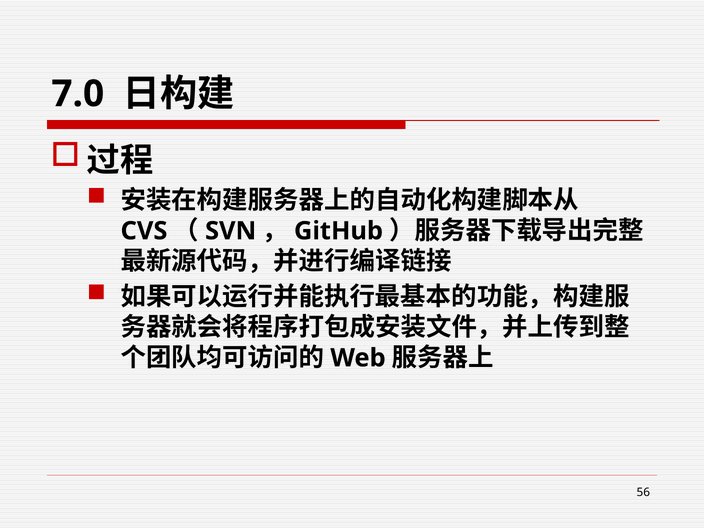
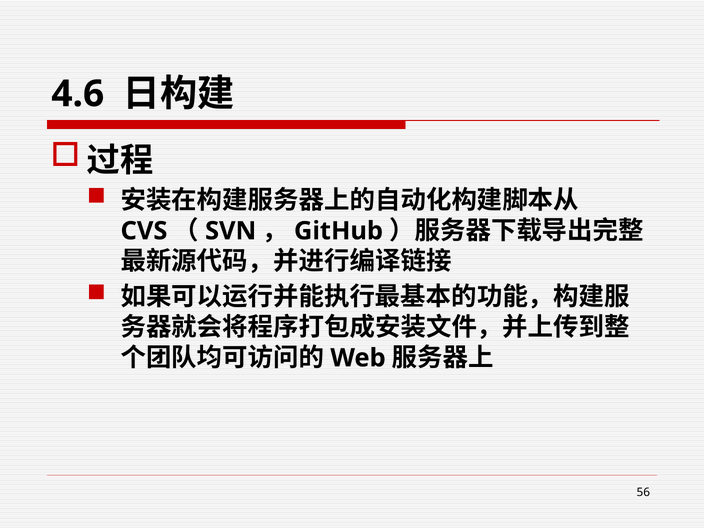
7.0: 7.0 -> 4.6
